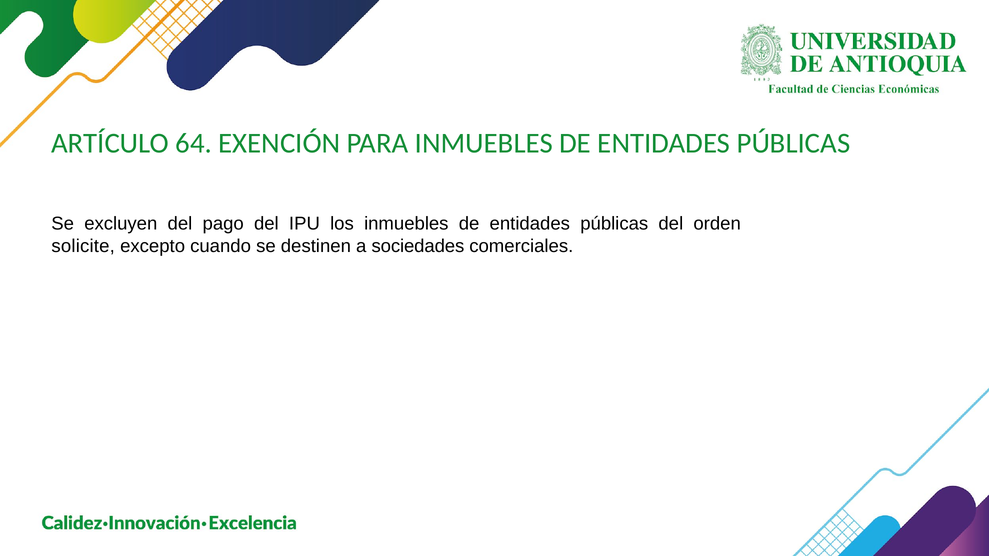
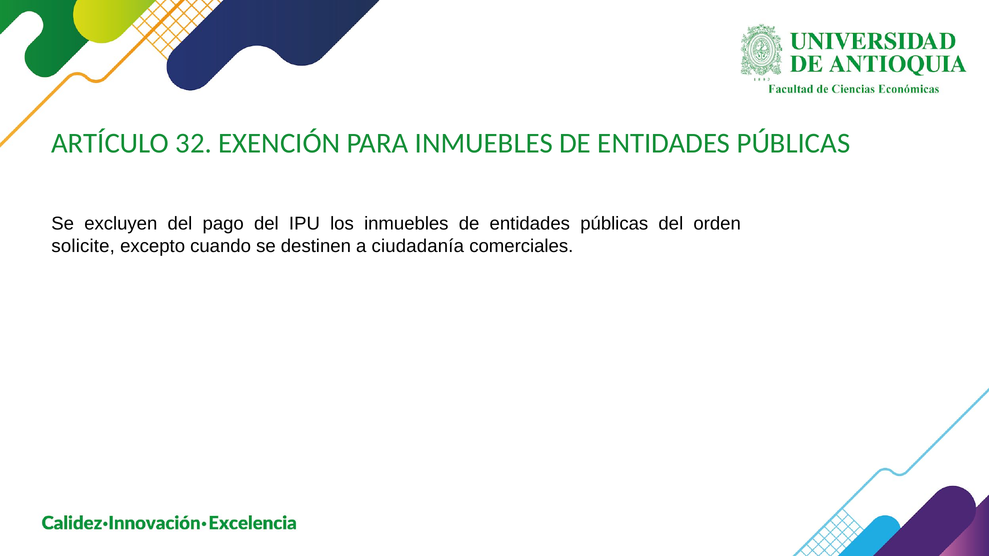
64: 64 -> 32
sociedades: sociedades -> ciudadanía
